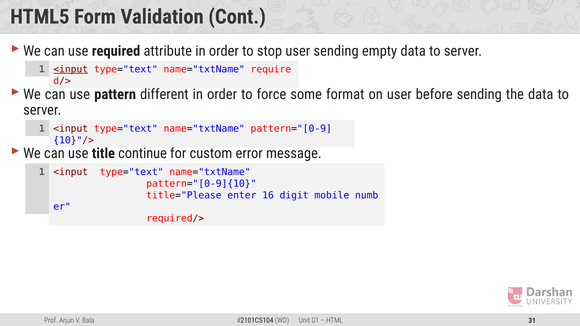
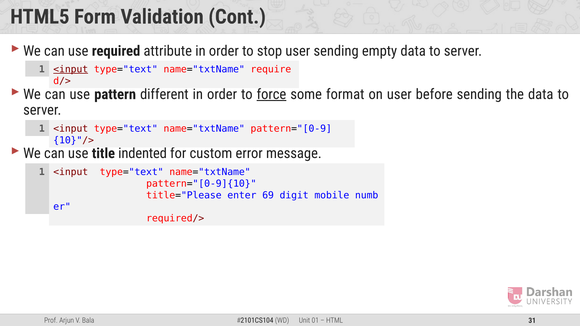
force underline: none -> present
continue: continue -> indented
16: 16 -> 69
